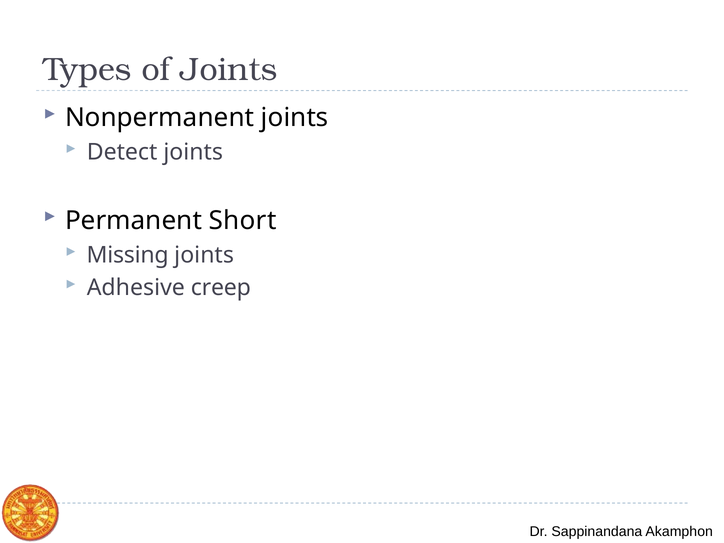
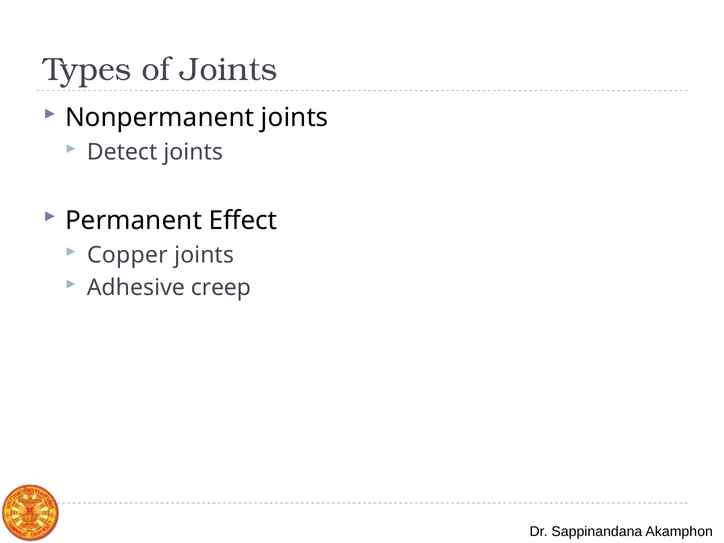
Short: Short -> Effect
Missing: Missing -> Copper
